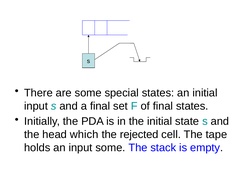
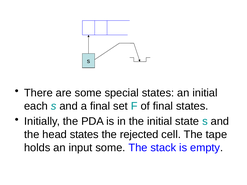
input at (36, 106): input -> each
head which: which -> states
